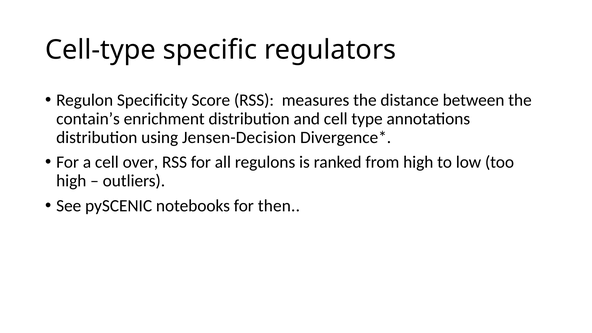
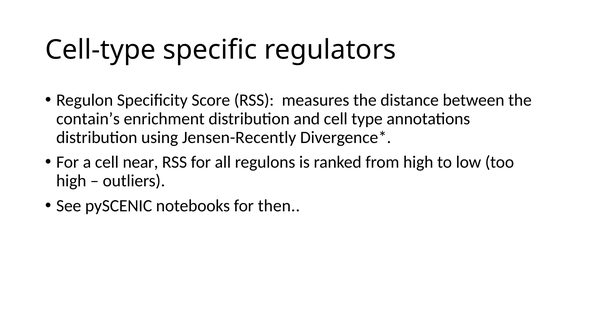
Jensen-Decision: Jensen-Decision -> Jensen-Recently
over: over -> near
